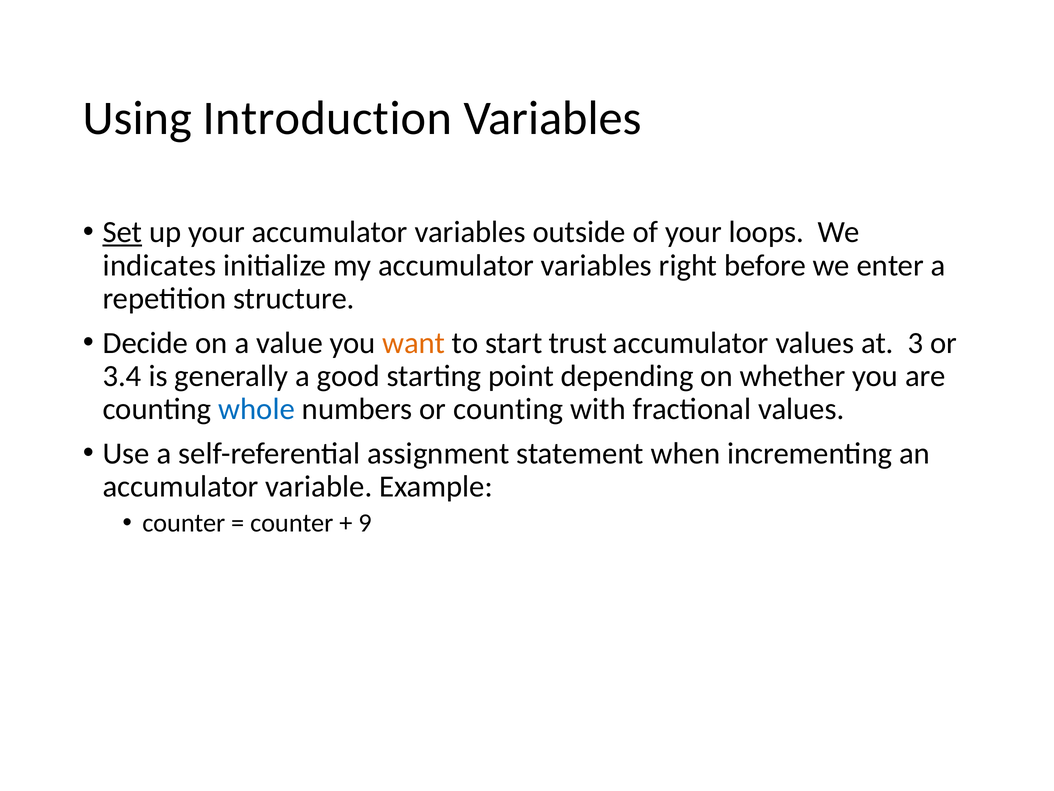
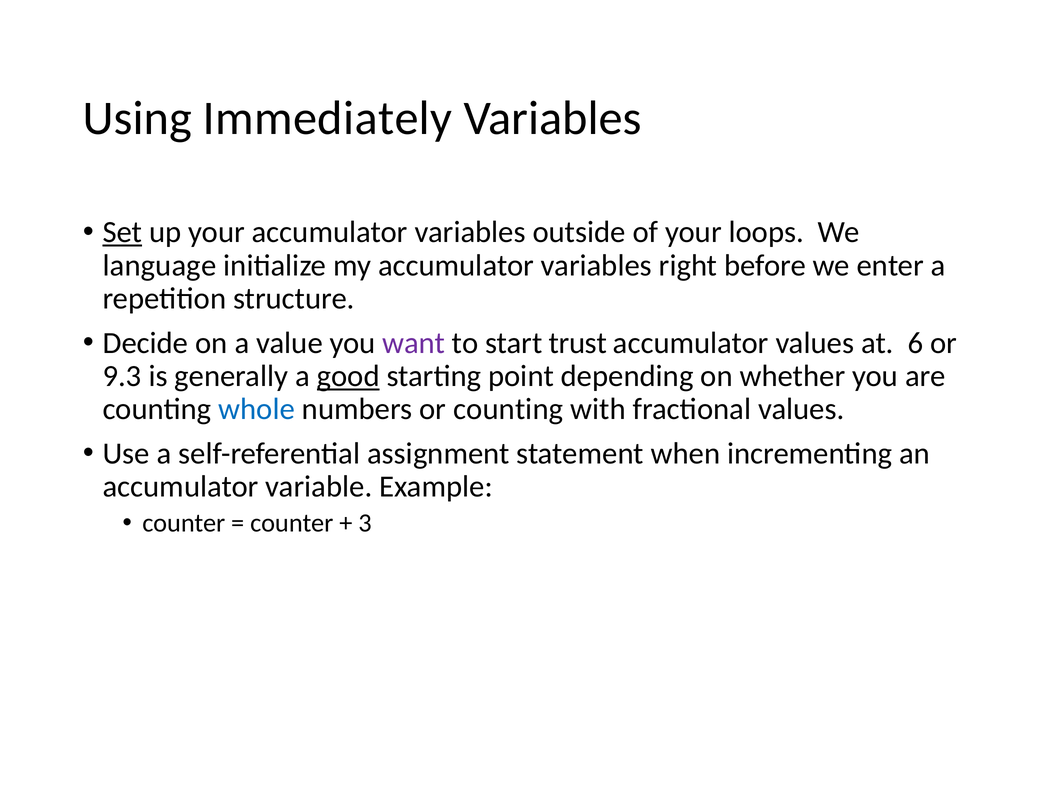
Introduction: Introduction -> Immediately
indicates: indicates -> language
want colour: orange -> purple
3: 3 -> 6
3.4: 3.4 -> 9.3
good underline: none -> present
9: 9 -> 3
